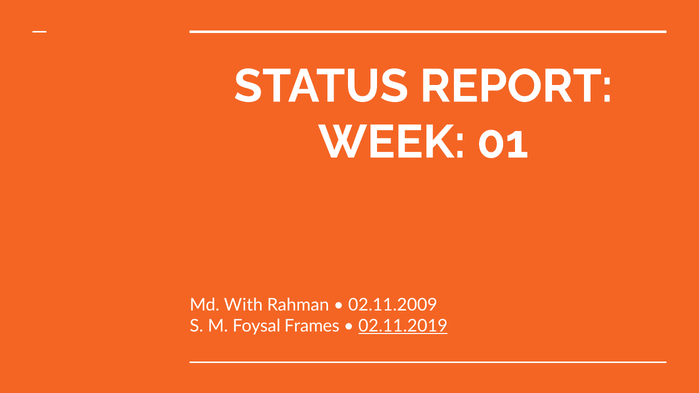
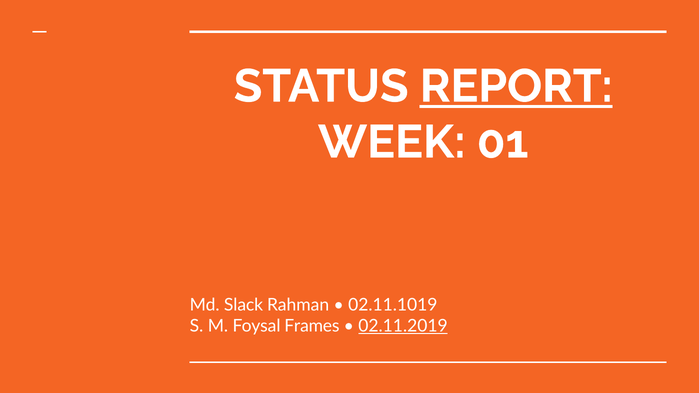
REPORT underline: none -> present
With: With -> Slack
02.11.2009: 02.11.2009 -> 02.11.1019
